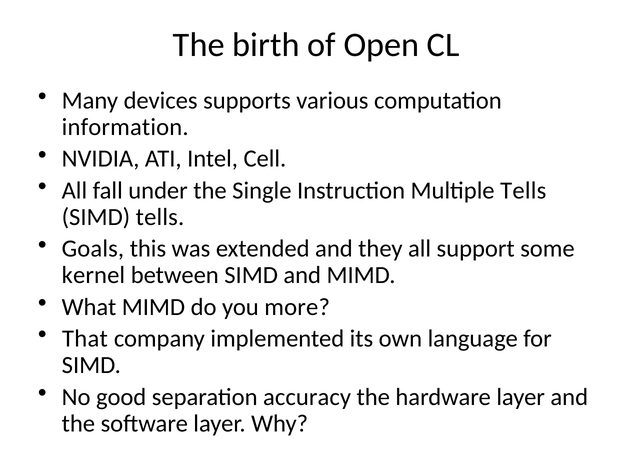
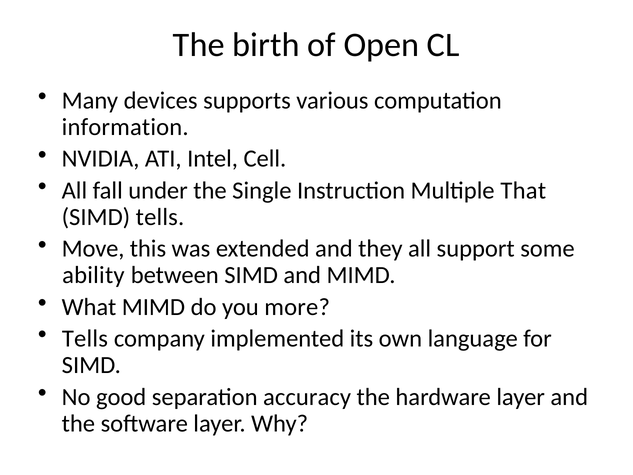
Multiple Tells: Tells -> That
Goals: Goals -> Move
kernel: kernel -> ability
That at (85, 339): That -> Tells
